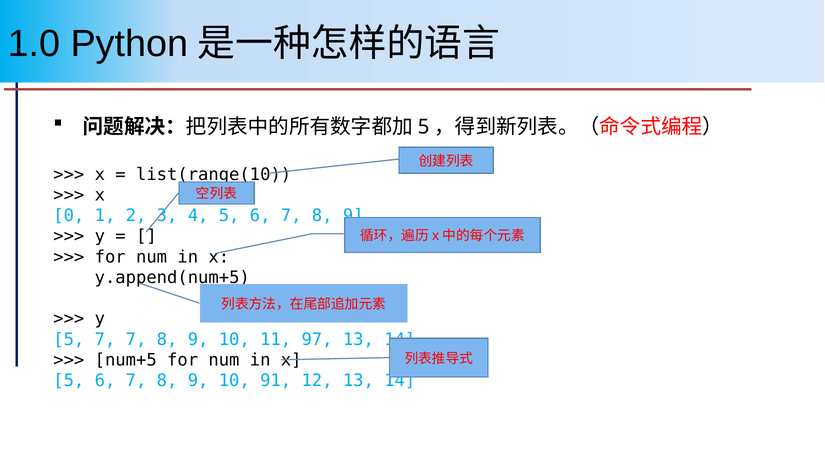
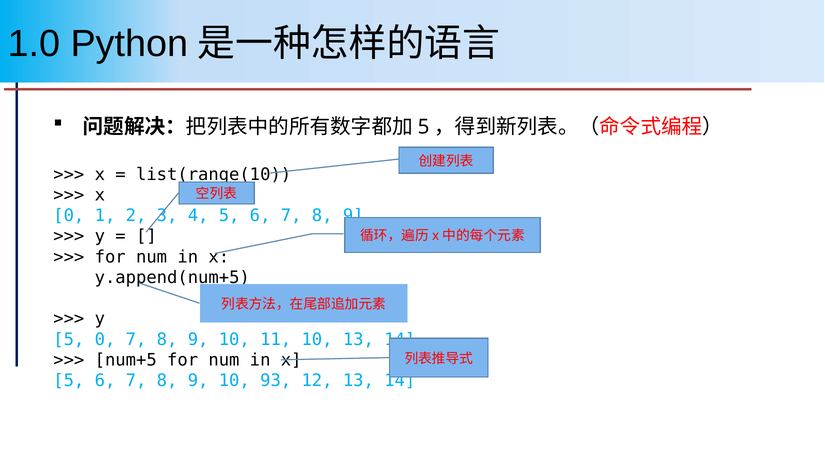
5 7: 7 -> 0
11 97: 97 -> 10
91: 91 -> 93
